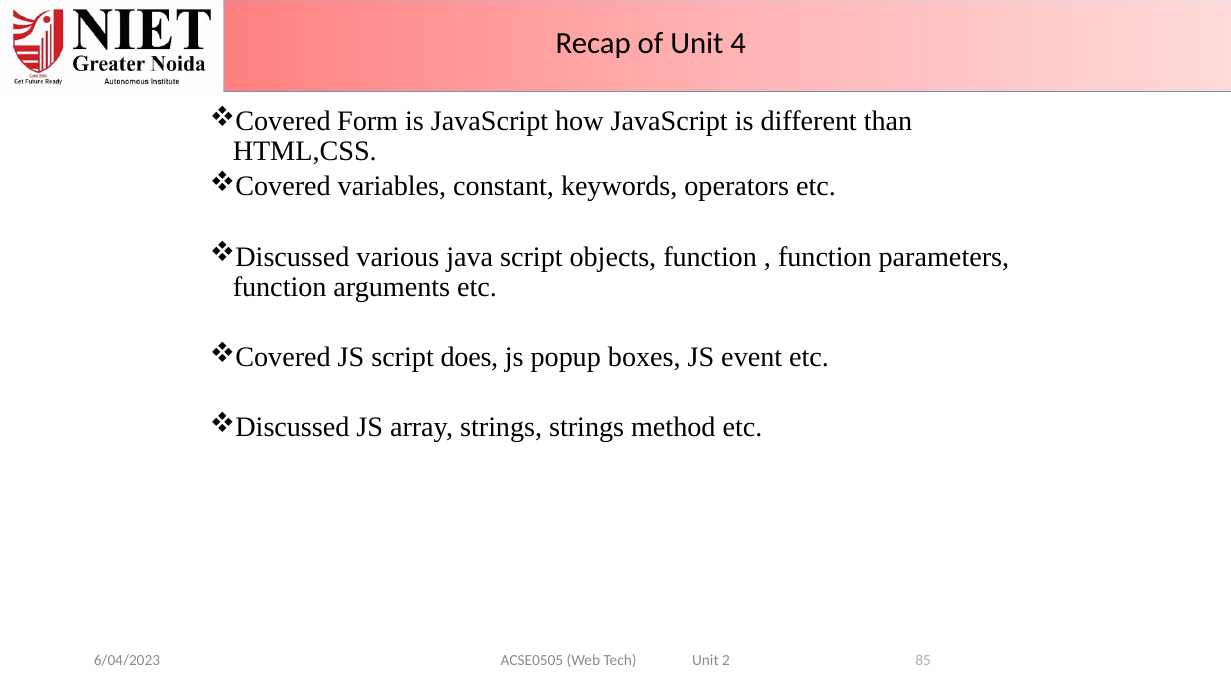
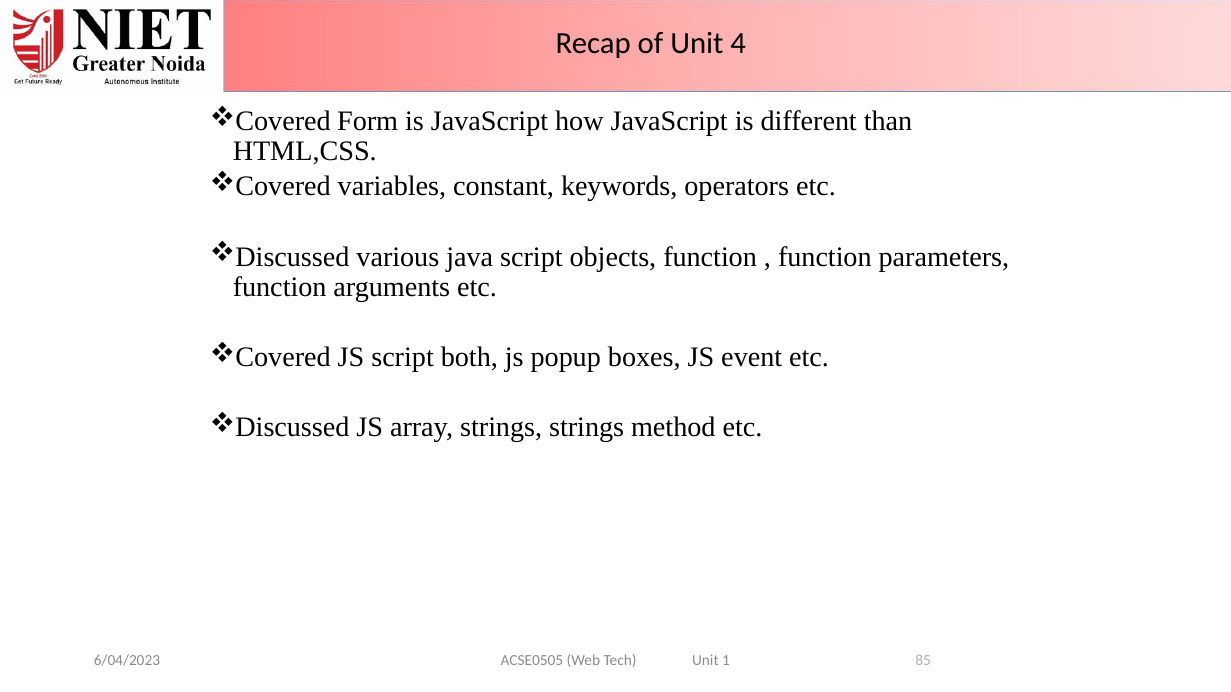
does: does -> both
2: 2 -> 1
